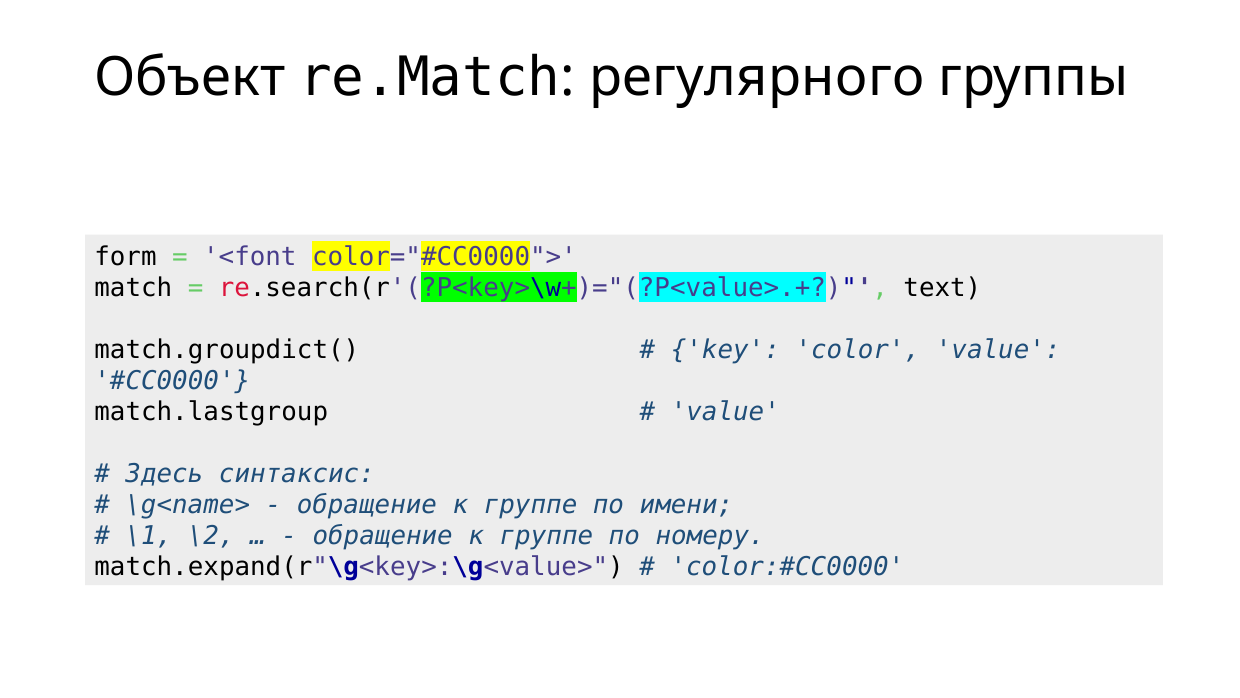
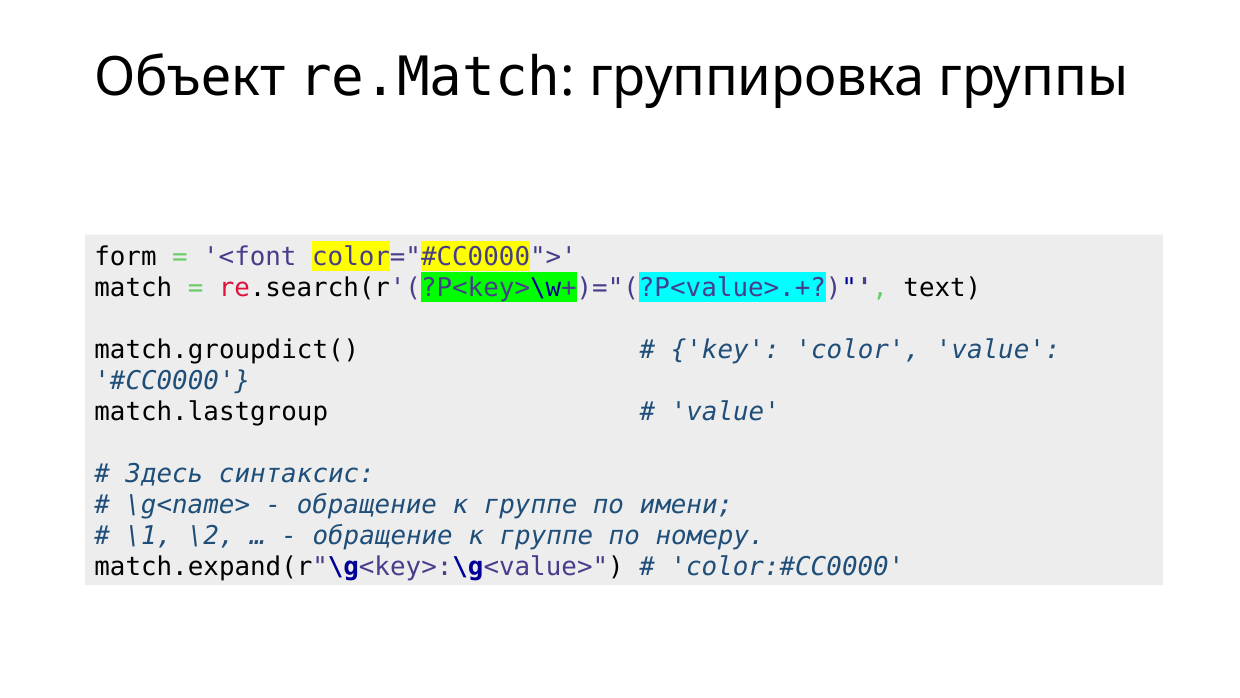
регулярного: регулярного -> группировка
